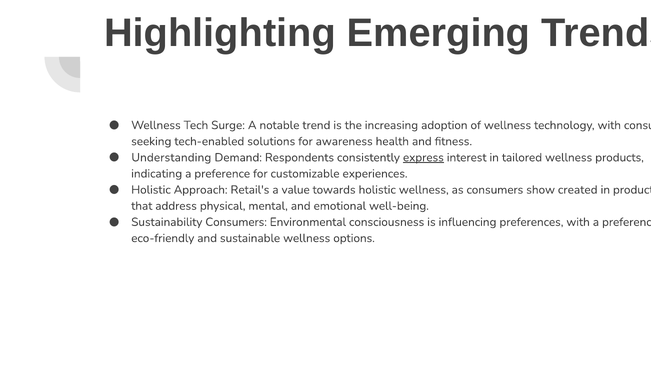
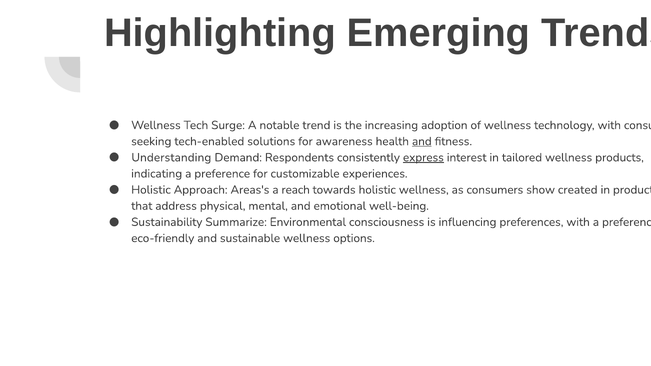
and at (422, 141) underline: none -> present
Retail's: Retail's -> Areas's
value: value -> reach
Sustainability Consumers: Consumers -> Summarize
